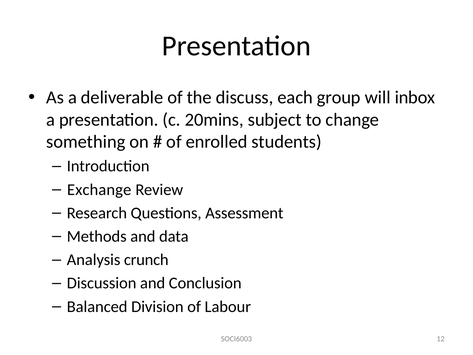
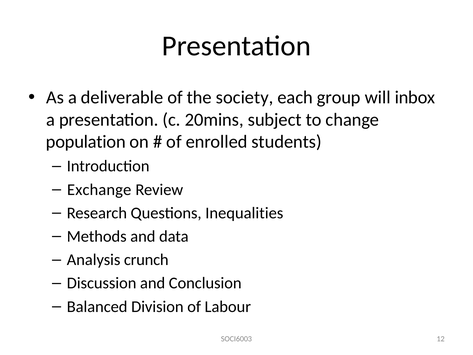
discuss: discuss -> society
something: something -> population
Assessment: Assessment -> Inequalities
